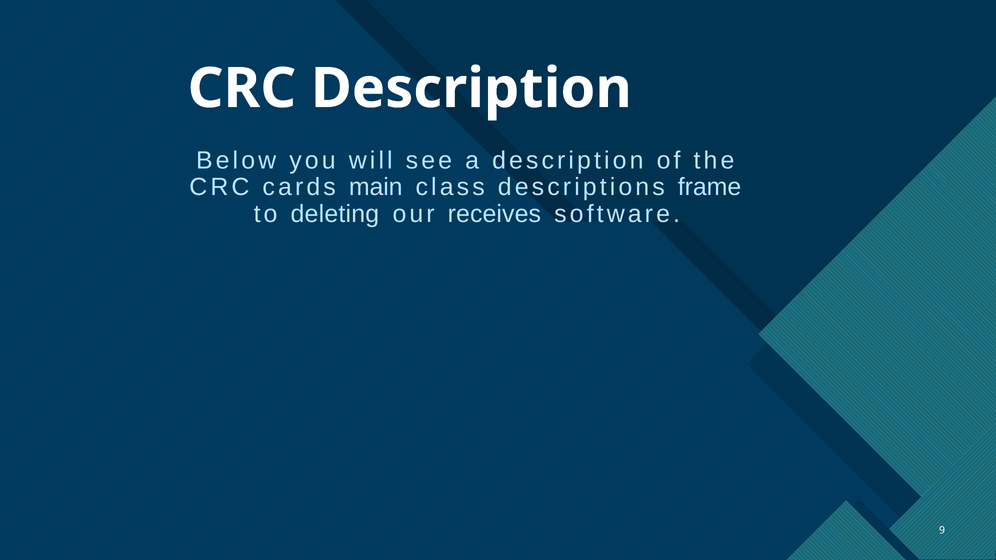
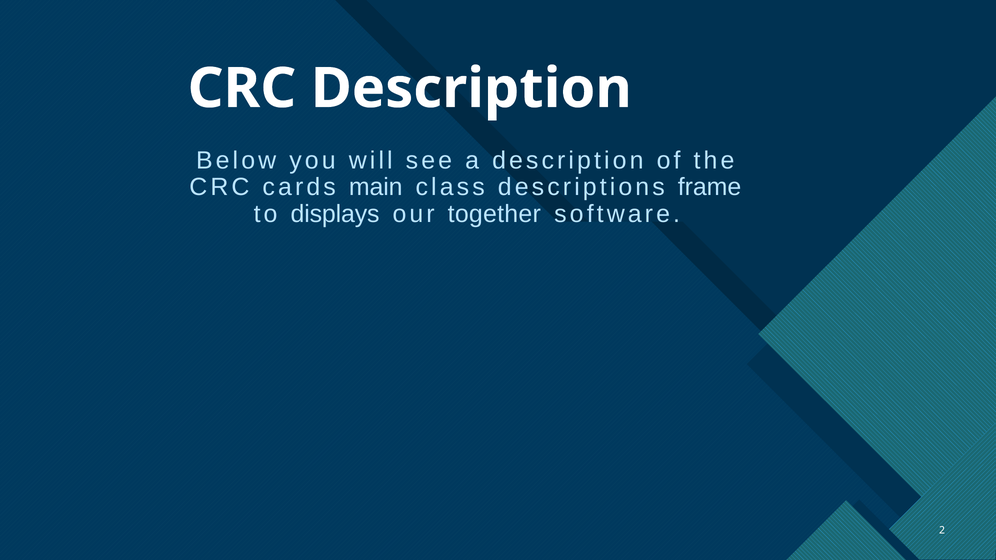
deleting: deleting -> displays
receives: receives -> together
9: 9 -> 2
